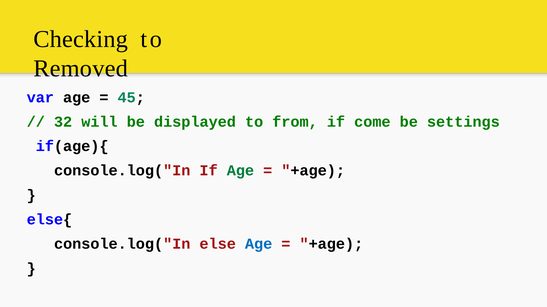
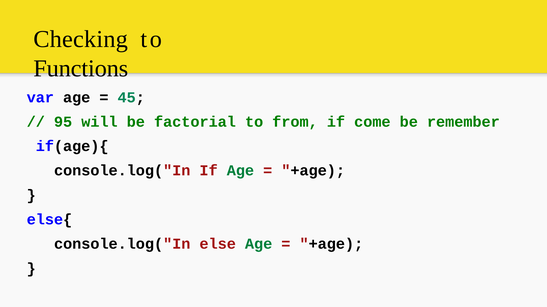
Removed: Removed -> Functions
32: 32 -> 95
displayed: displayed -> factorial
settings: settings -> remember
Age at (259, 244) colour: blue -> green
